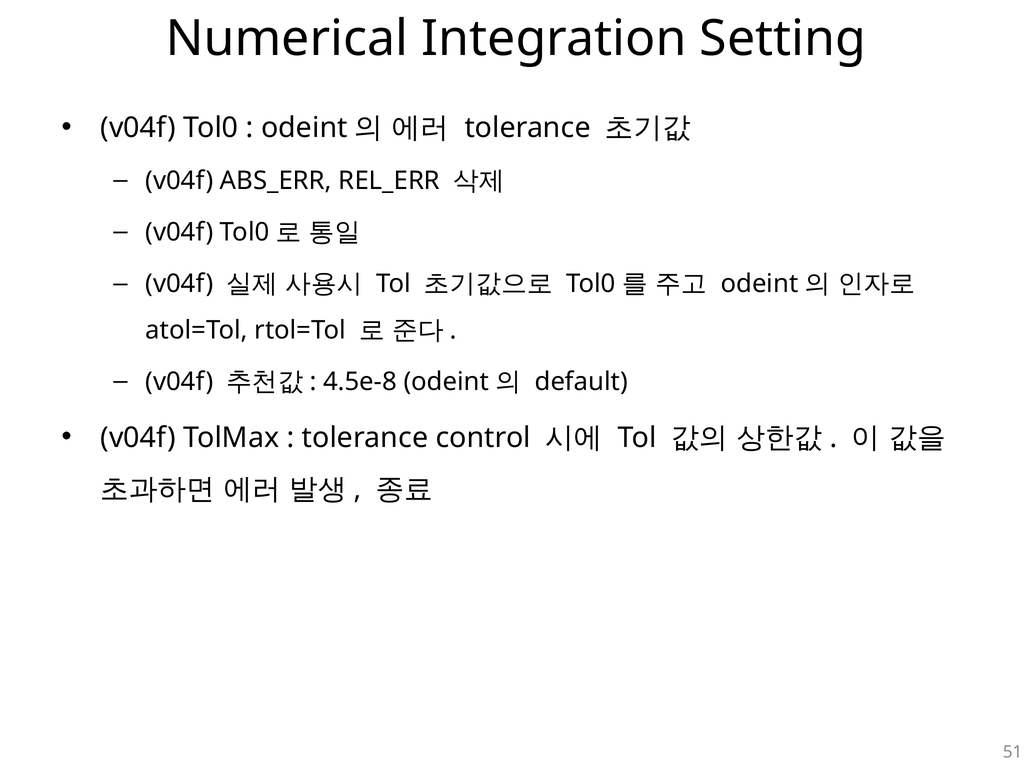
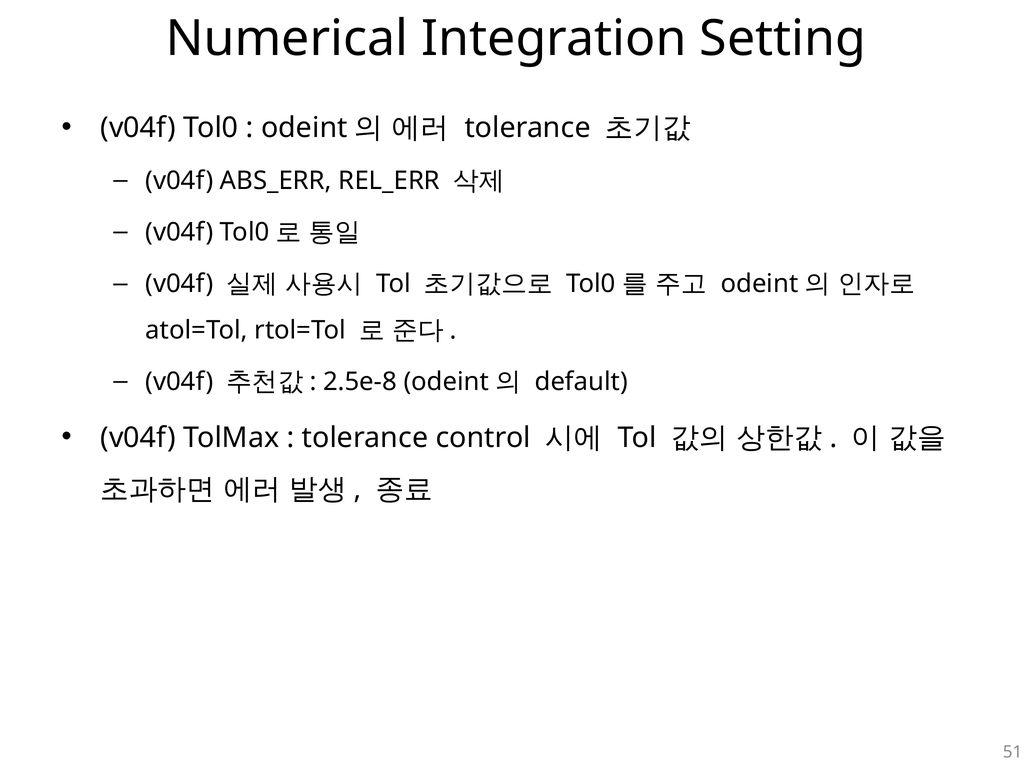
4.5e-8: 4.5e-8 -> 2.5e-8
